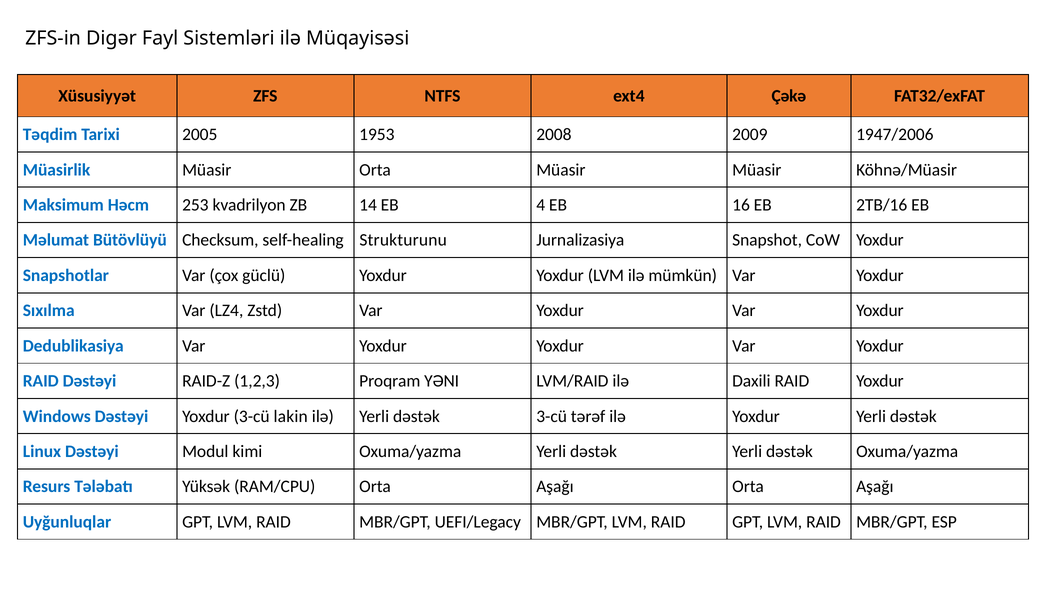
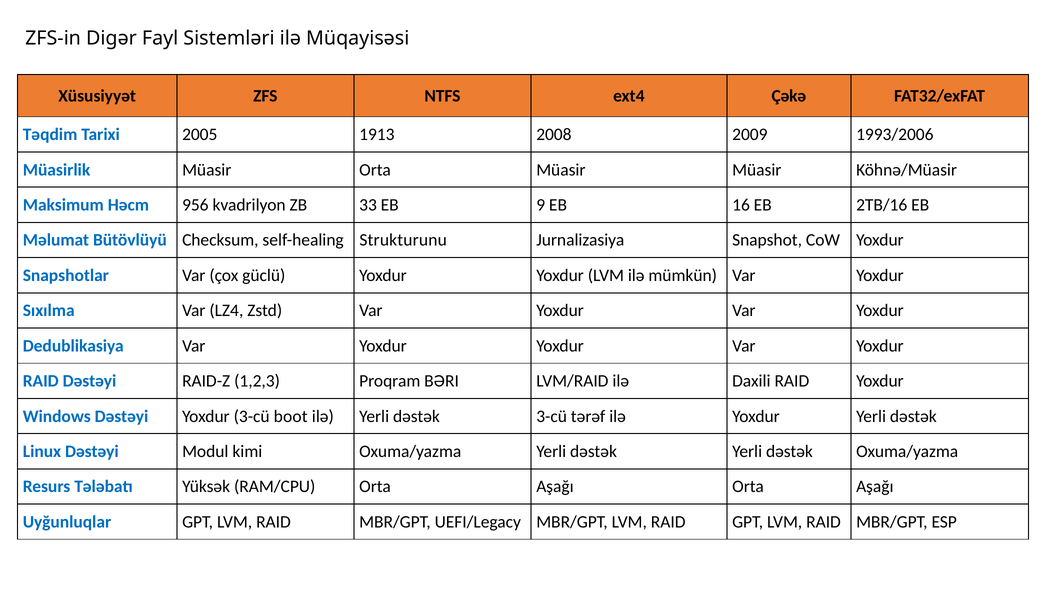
1953: 1953 -> 1913
1947/2006: 1947/2006 -> 1993/2006
253: 253 -> 956
14: 14 -> 33
4: 4 -> 9
YƏNI: YƏNI -> BƏRI
lakin: lakin -> boot
